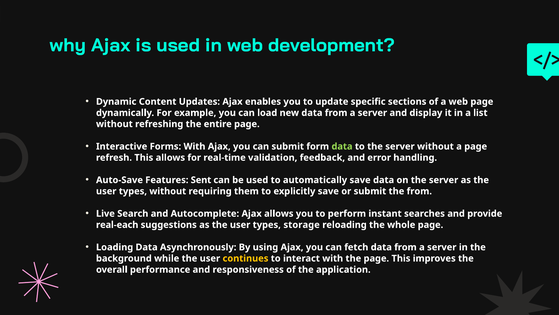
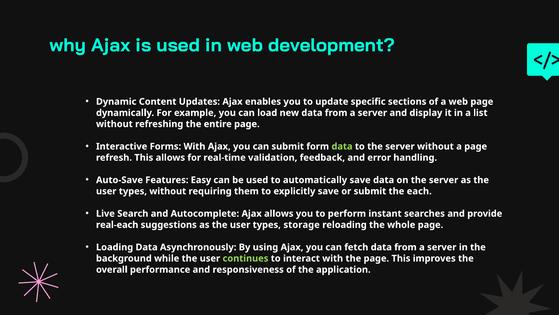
Sent: Sent -> Easy
the from: from -> each
continues colour: yellow -> light green
